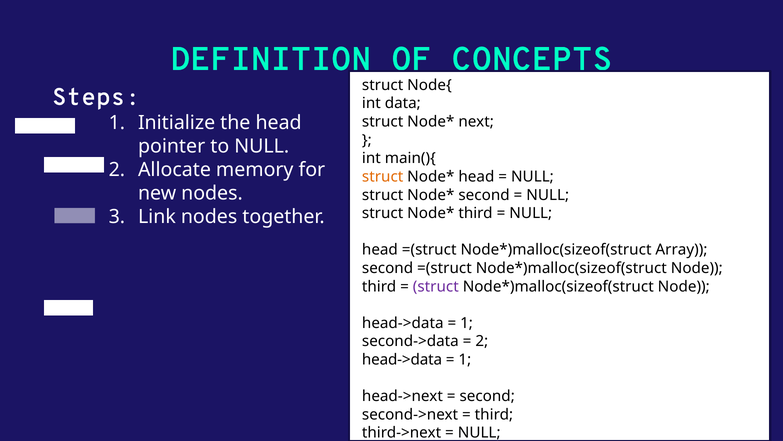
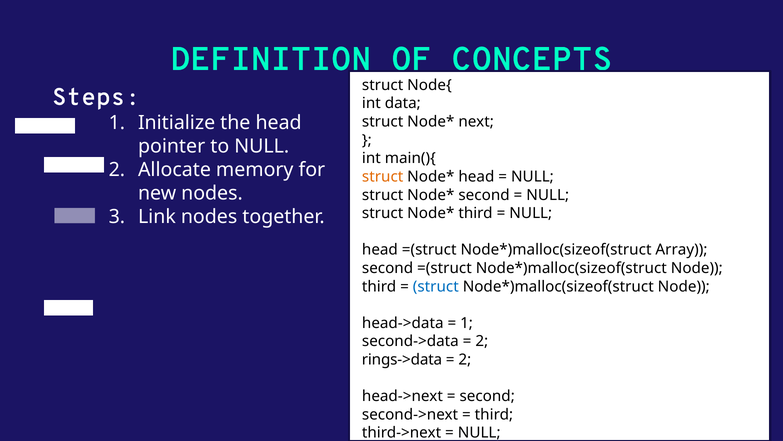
struct at (436, 286) colour: purple -> blue
head->data at (402, 359): head->data -> rings->data
1 at (465, 359): 1 -> 2
